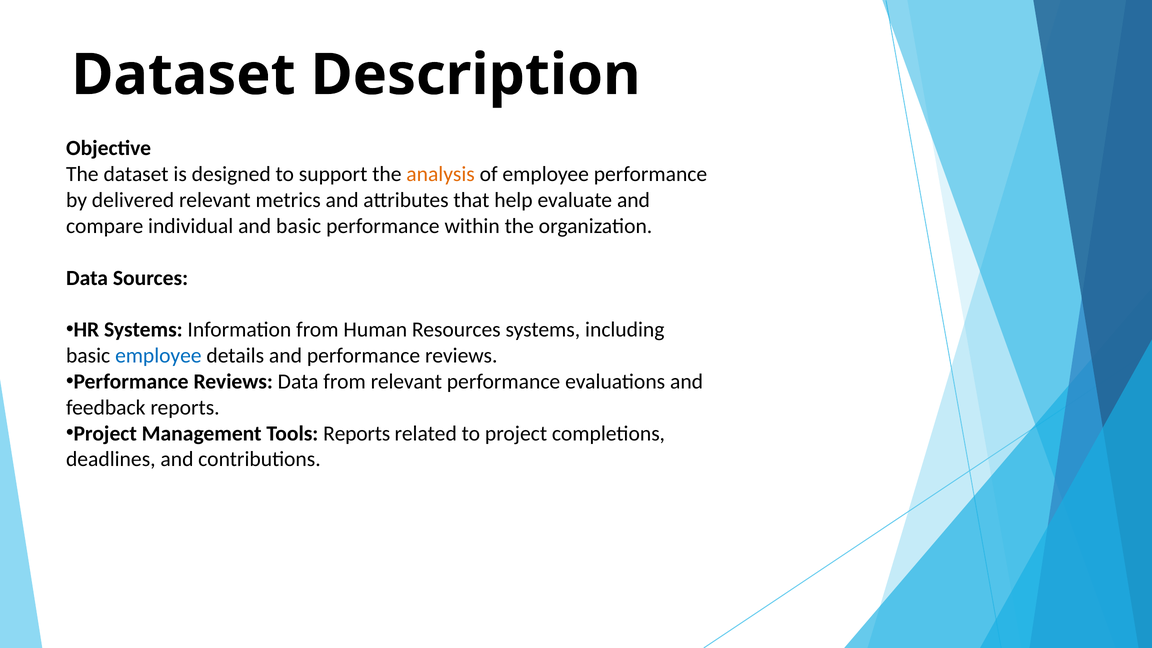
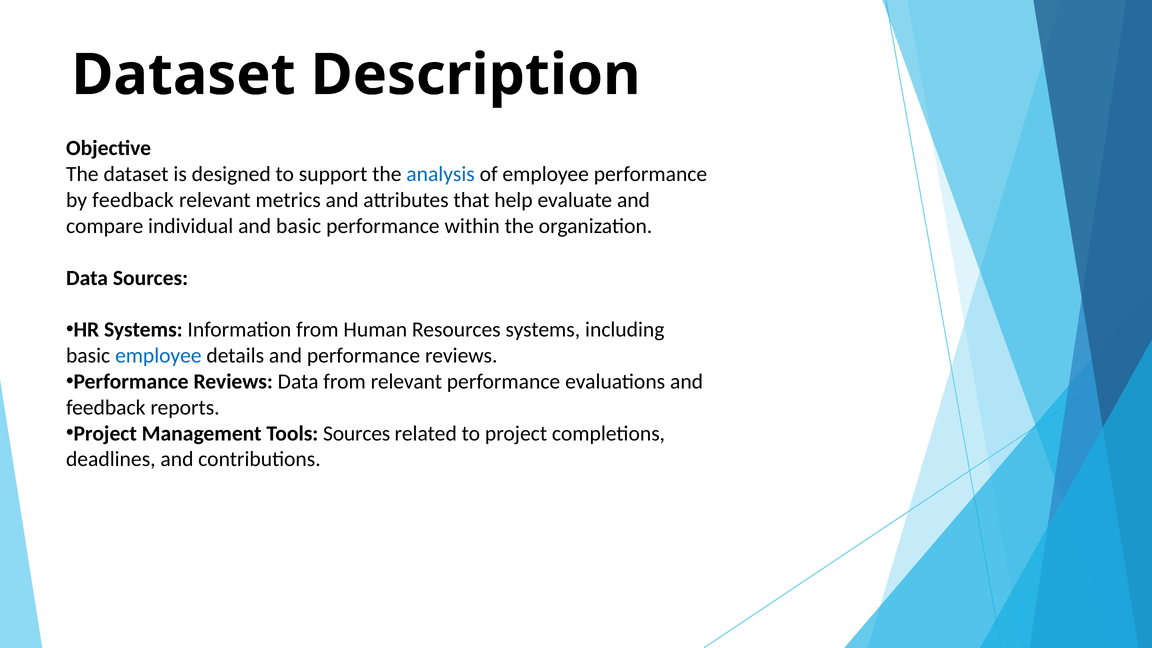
analysis colour: orange -> blue
by delivered: delivered -> feedback
Tools Reports: Reports -> Sources
